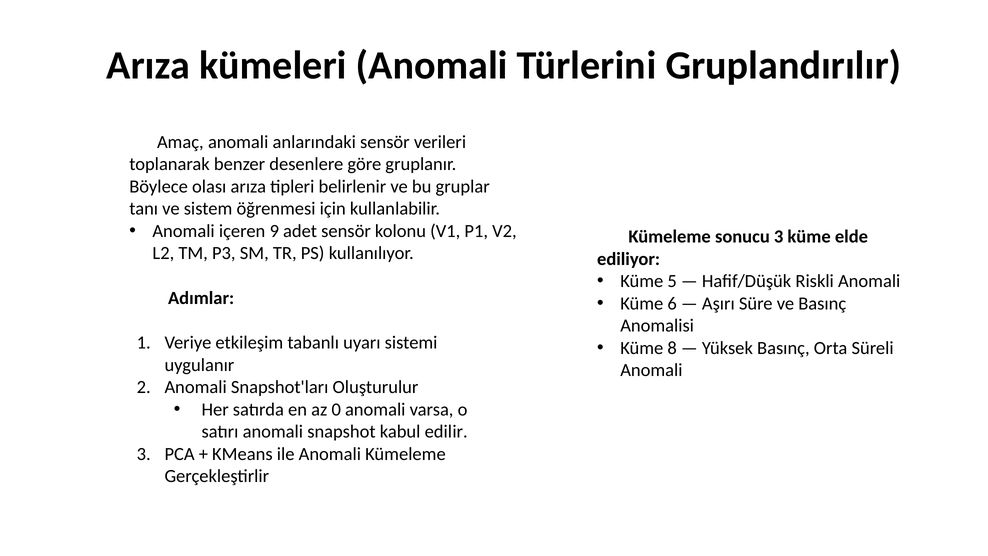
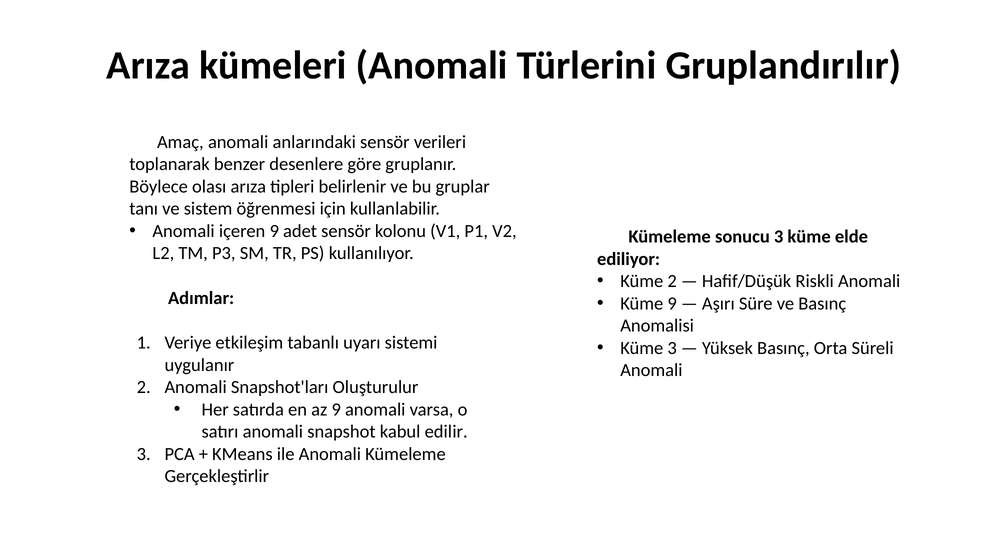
Küme 5: 5 -> 2
Küme 6: 6 -> 9
Küme 8: 8 -> 3
az 0: 0 -> 9
